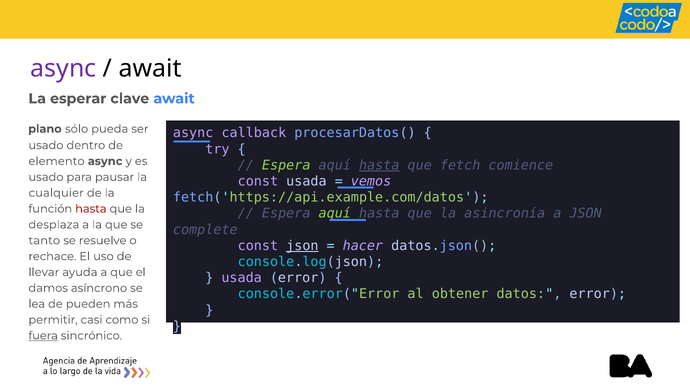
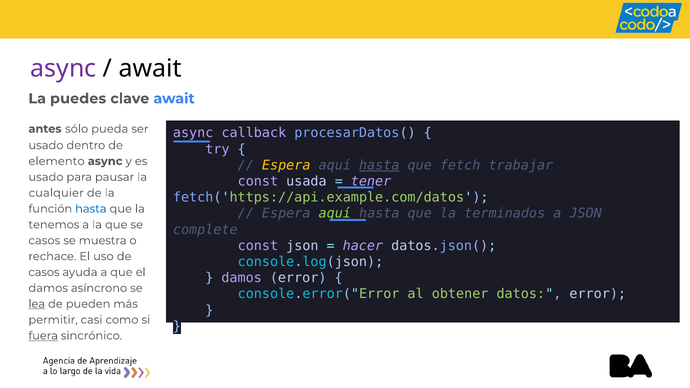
esperar: esperar -> puedes
plano: plano -> antes
Espera at (286, 165) colour: light green -> yellow
comience: comience -> trabajar
vemos: vemos -> tener
hasta at (91, 209) colour: red -> blue
asincronía: asincronía -> terminados
desplaza: desplaza -> tenemos
tanto at (44, 241): tanto -> casos
resuelve: resuelve -> muestra
json at (302, 246) underline: present -> none
llevar at (44, 272): llevar -> casos
usada at (242, 278): usada -> damos
lea underline: none -> present
